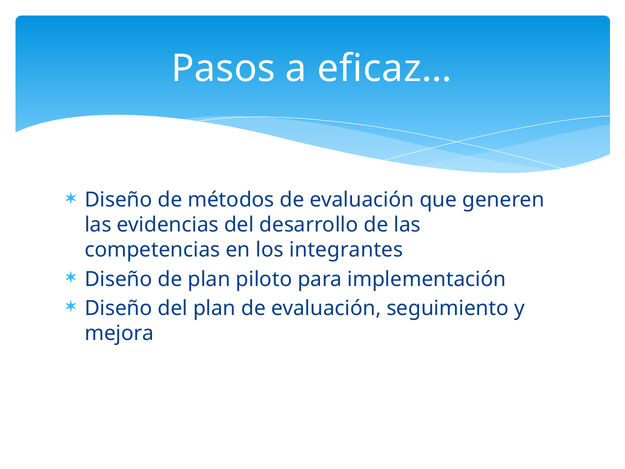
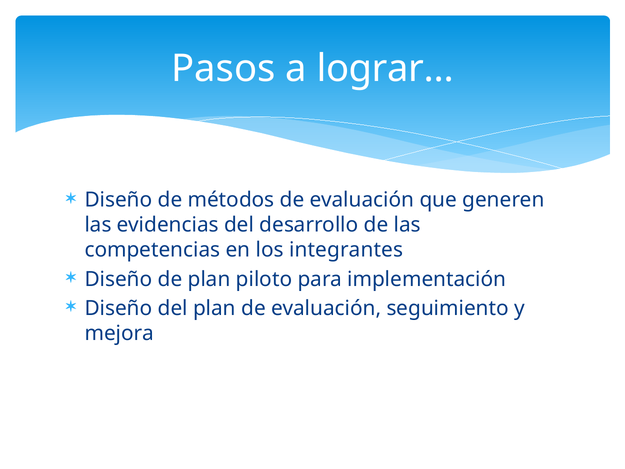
eficaz…: eficaz… -> lograr…
